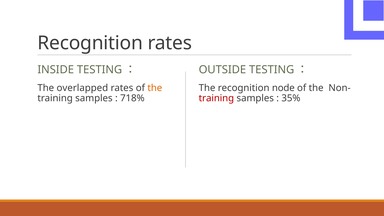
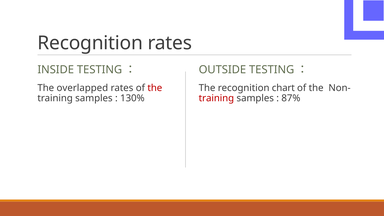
the at (155, 88) colour: orange -> red
node: node -> chart
718%: 718% -> 130%
35%: 35% -> 87%
